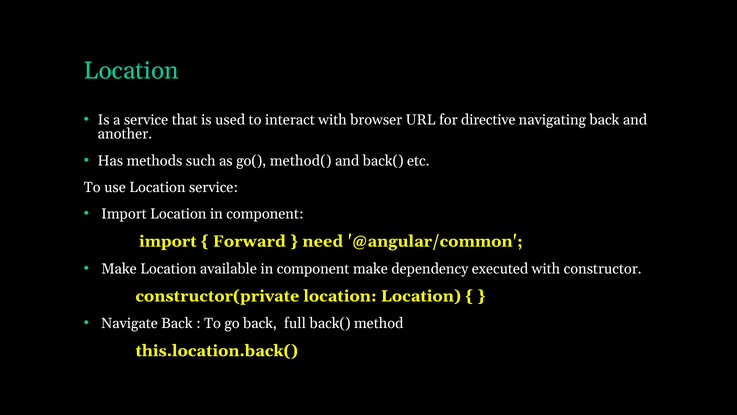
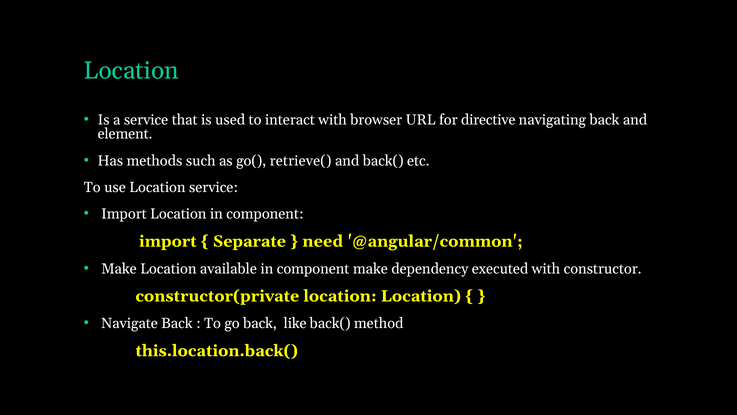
another: another -> element
method(: method( -> retrieve(
Forward: Forward -> Separate
full: full -> like
